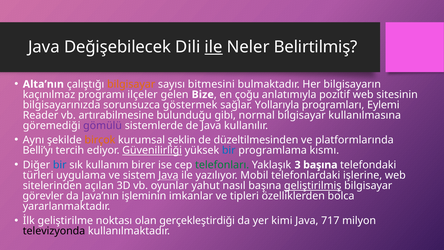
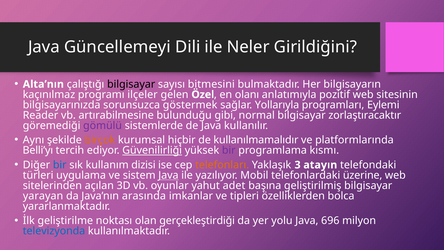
Değişebilecek: Değişebilecek -> Güncellemeyi
ile at (214, 47) underline: present -> none
Belirtilmiş: Belirtilmiş -> Girildiğini
bilgisayar at (131, 84) colour: orange -> black
Bize: Bize -> Özel
çoğu: çoğu -> olanı
kullanılmasına: kullanılmasına -> zorlaştıracaktır
şeklin: şeklin -> hiçbir
düzeltilmesinden: düzeltilmesinden -> kullanılmamalıdır
bir at (229, 150) colour: blue -> purple
birer: birer -> dizisi
telefonları colour: green -> orange
3 başına: başına -> atayın
işlerine: işlerine -> üzerine
nasıl: nasıl -> adet
geliştirilmiş underline: present -> none
görevler: görevler -> yarayan
işleminin: işleminin -> arasında
kimi: kimi -> yolu
717: 717 -> 696
televizyonda colour: black -> blue
